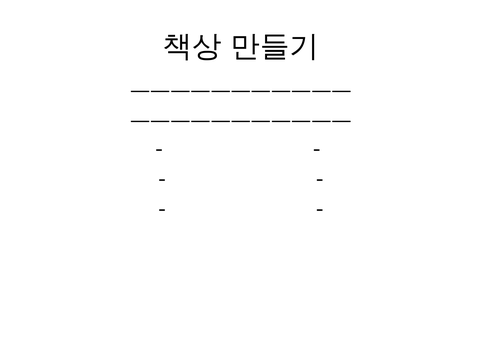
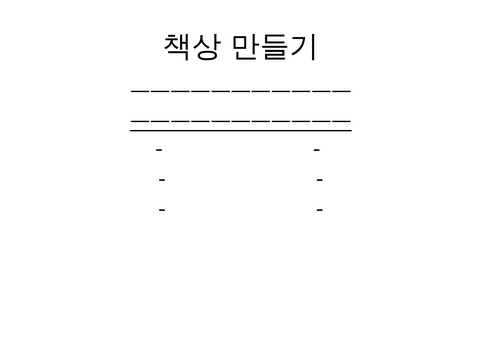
ㅡㅡㅡㅡㅡㅡㅡㅡㅡㅡㅡ at (241, 122) underline: none -> present
